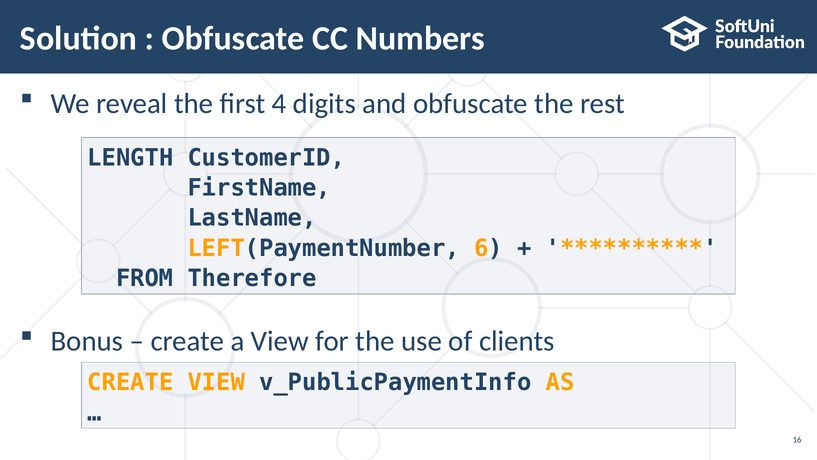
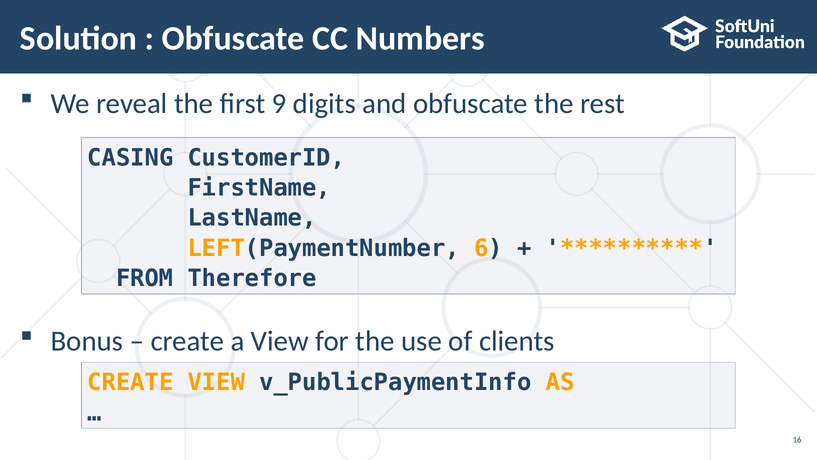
4: 4 -> 9
LENGTH: LENGTH -> CASING
